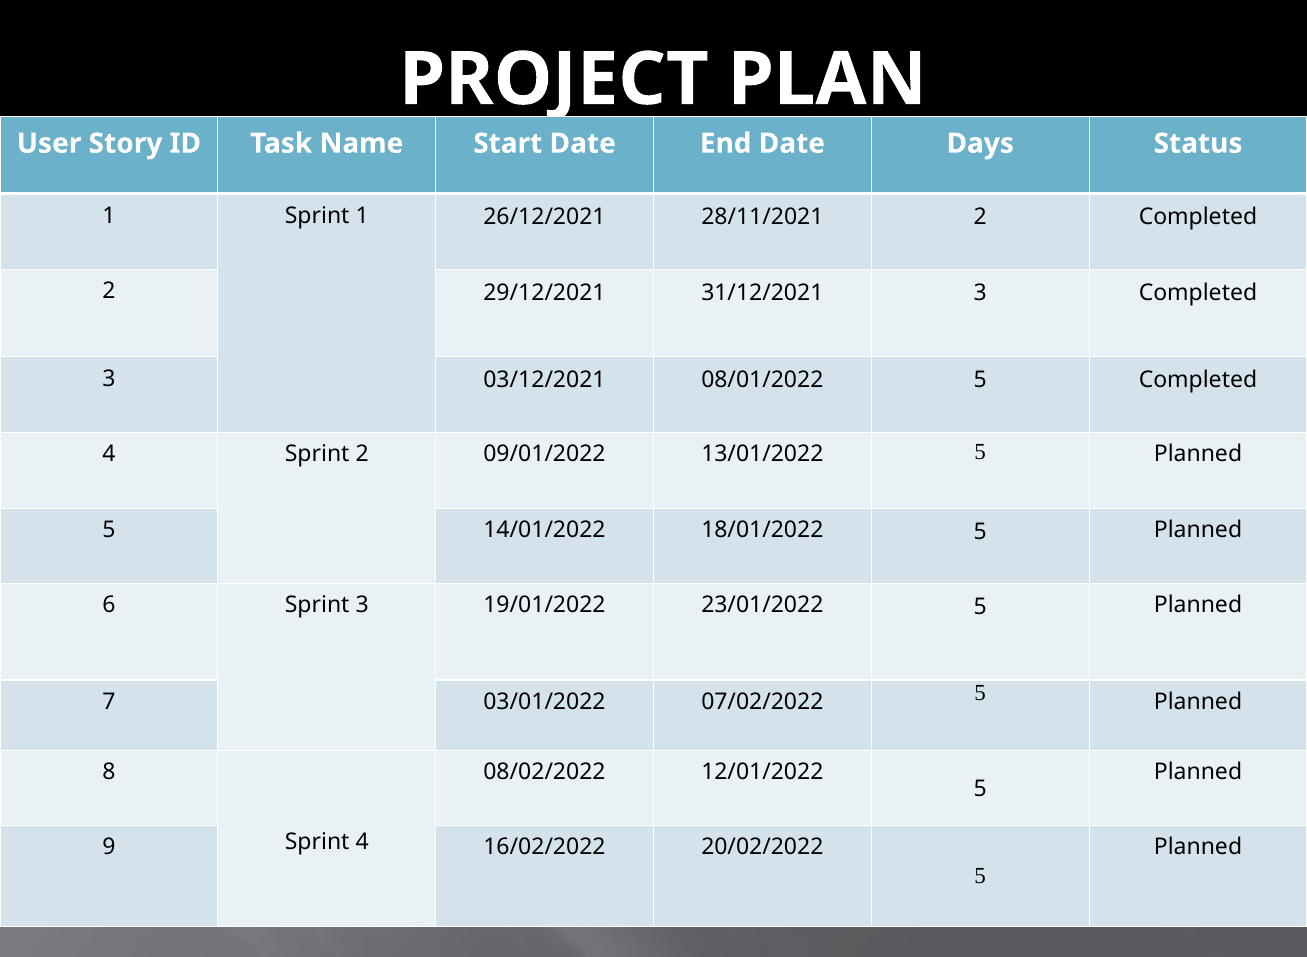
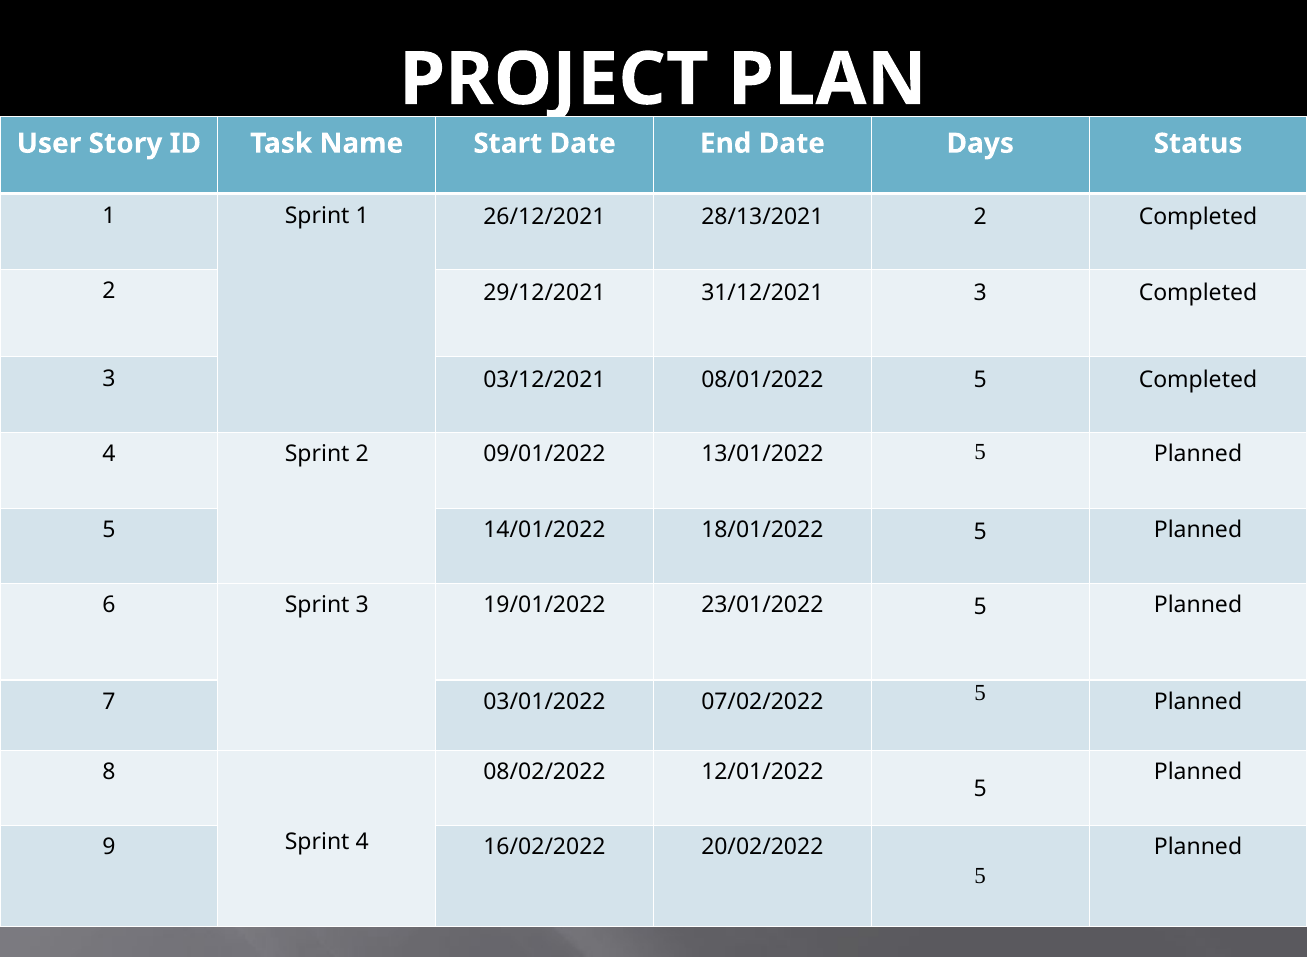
28/11/2021: 28/11/2021 -> 28/13/2021
